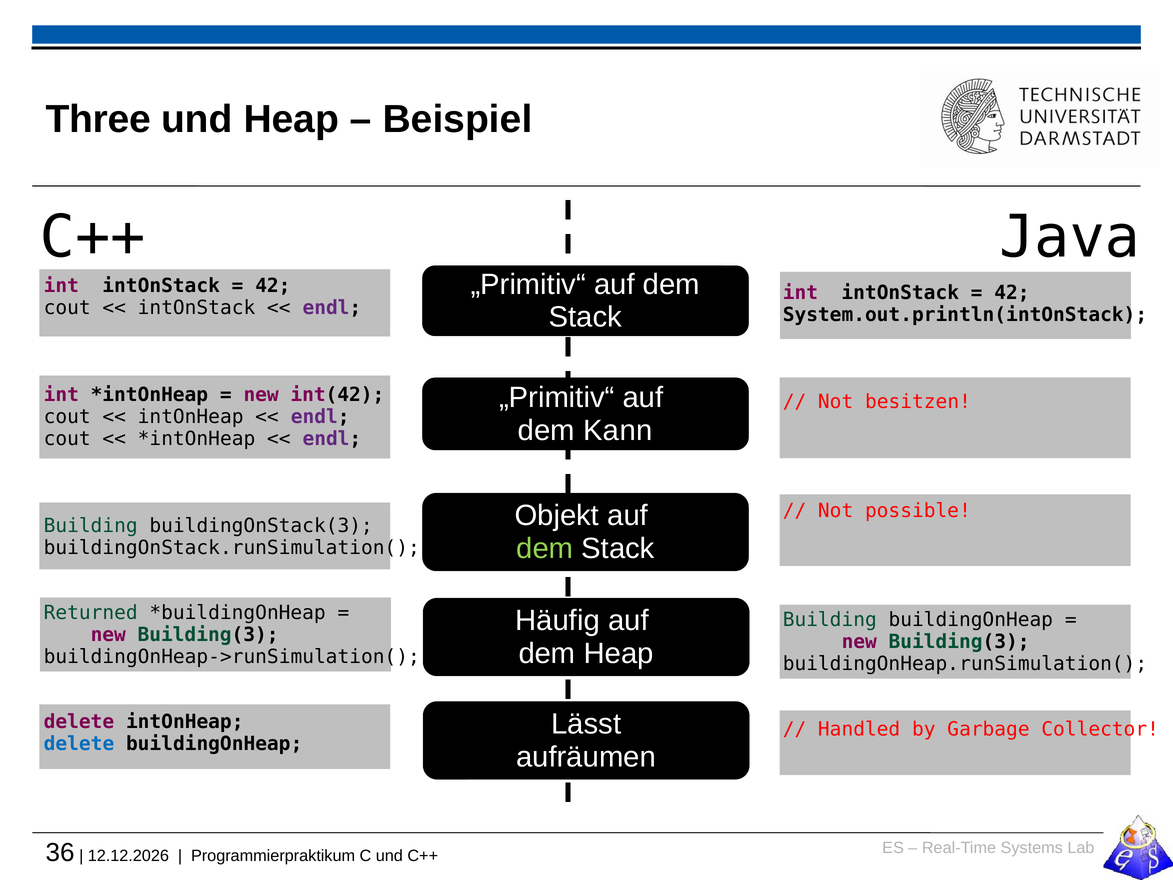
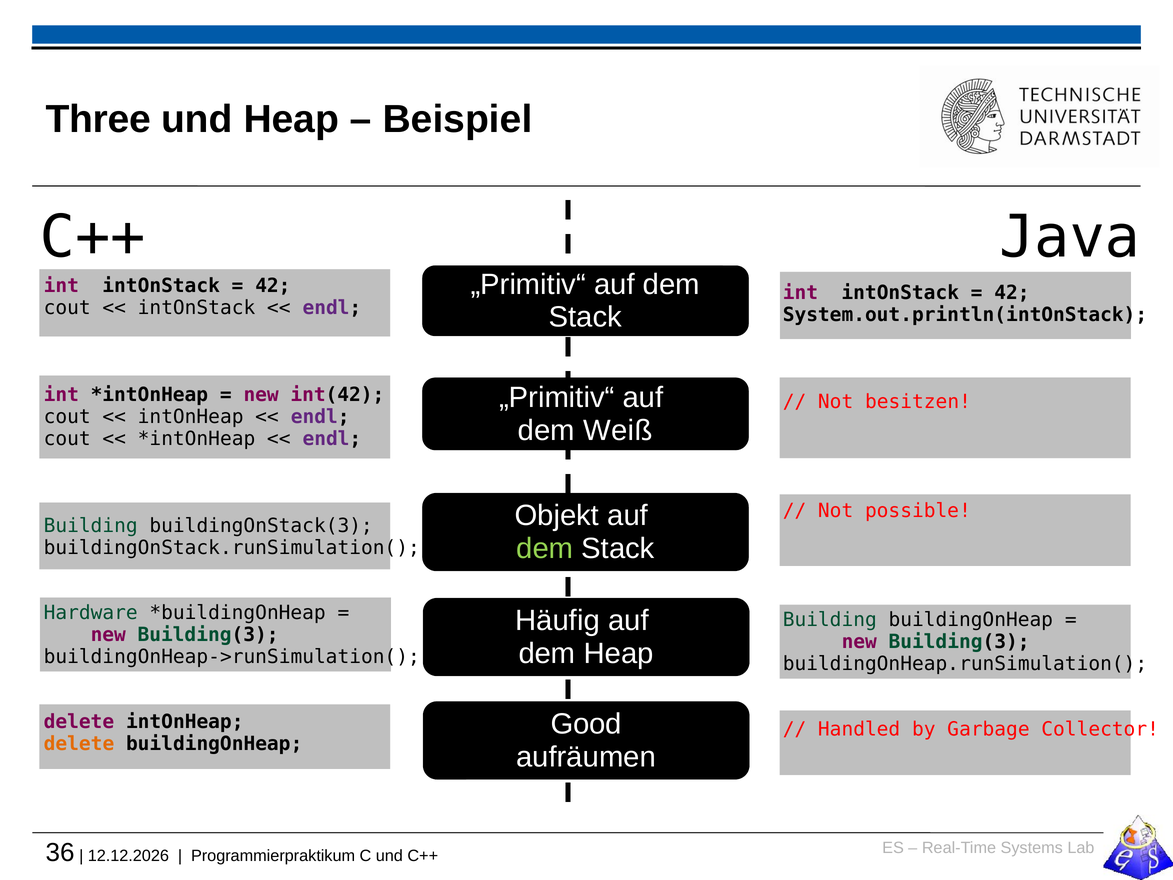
Kann: Kann -> Weiß
Returned: Returned -> Hardware
Lässt: Lässt -> Good
delete at (79, 744) colour: blue -> orange
